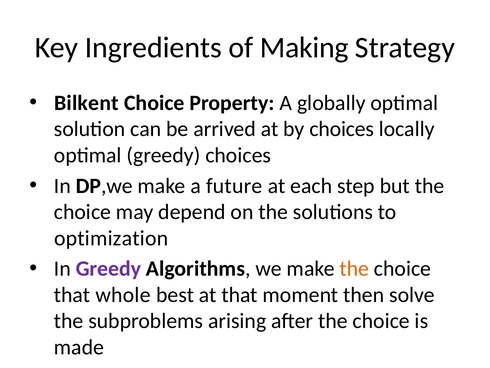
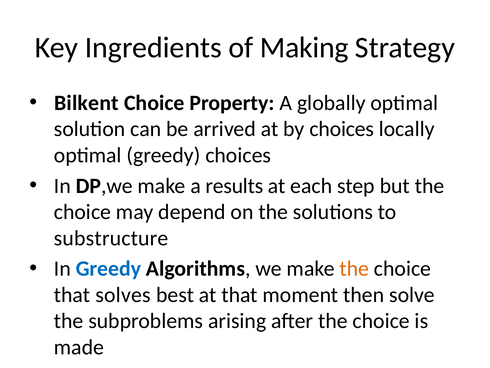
a future: future -> results
optimization: optimization -> substructure
Greedy at (108, 268) colour: purple -> blue
that whole: whole -> solves
